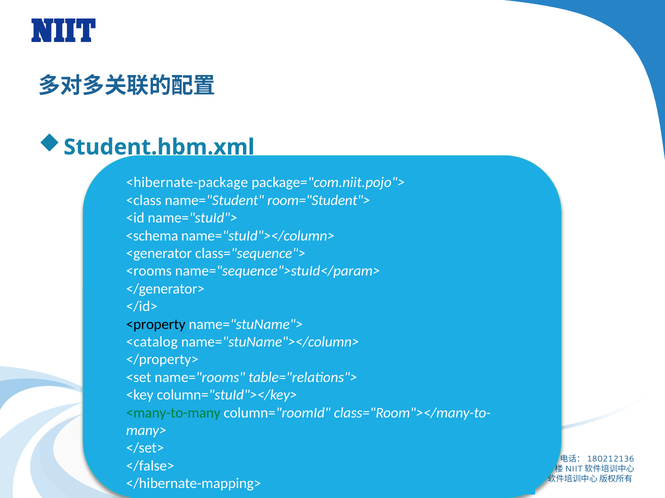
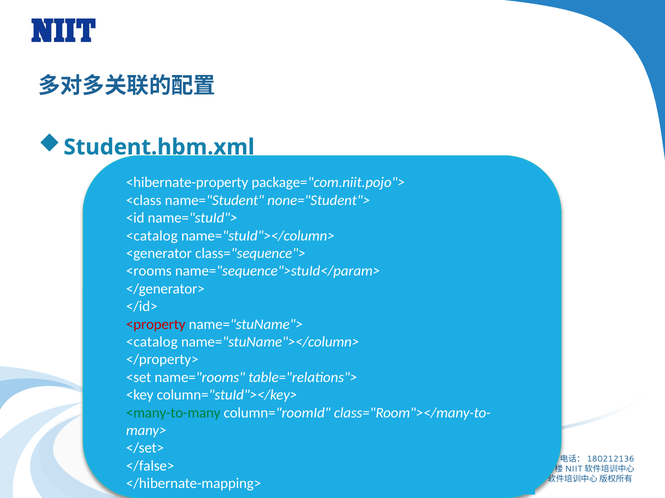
<hibernate-package: <hibernate-package -> <hibernate-property
room="Student">: room="Student"> -> none="Student">
<schema at (152, 236): <schema -> <catalog
<property colour: black -> red
